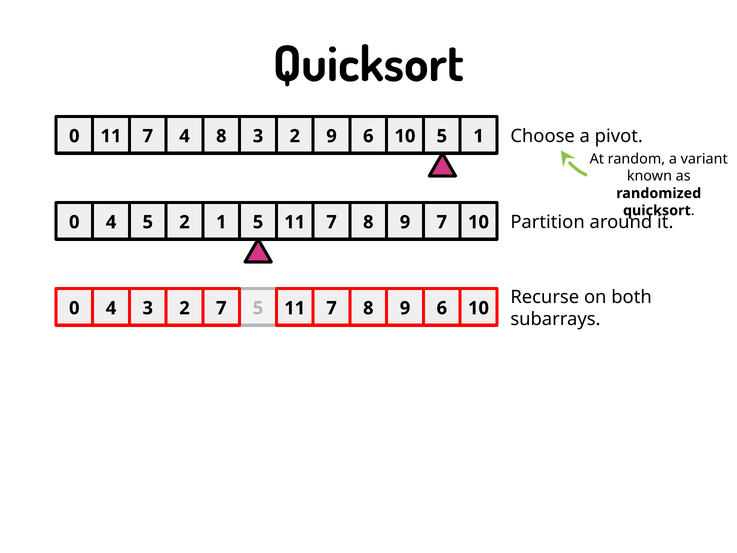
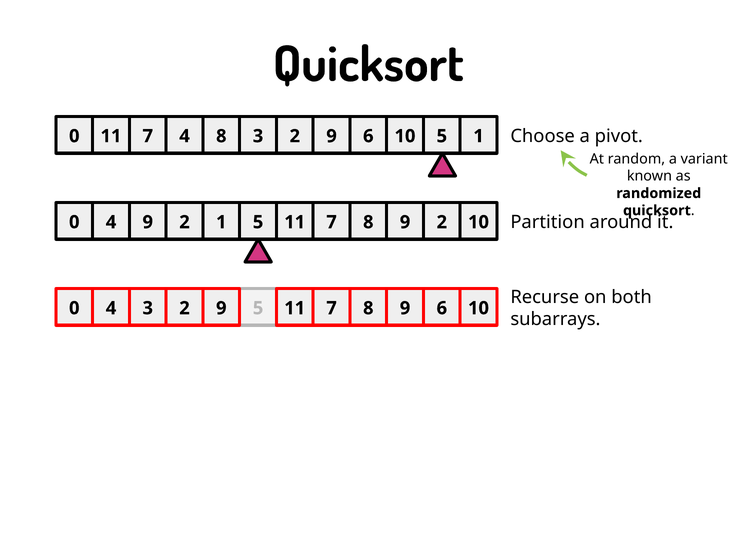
4 5: 5 -> 9
8 9 7: 7 -> 2
4 3 2 7: 7 -> 9
